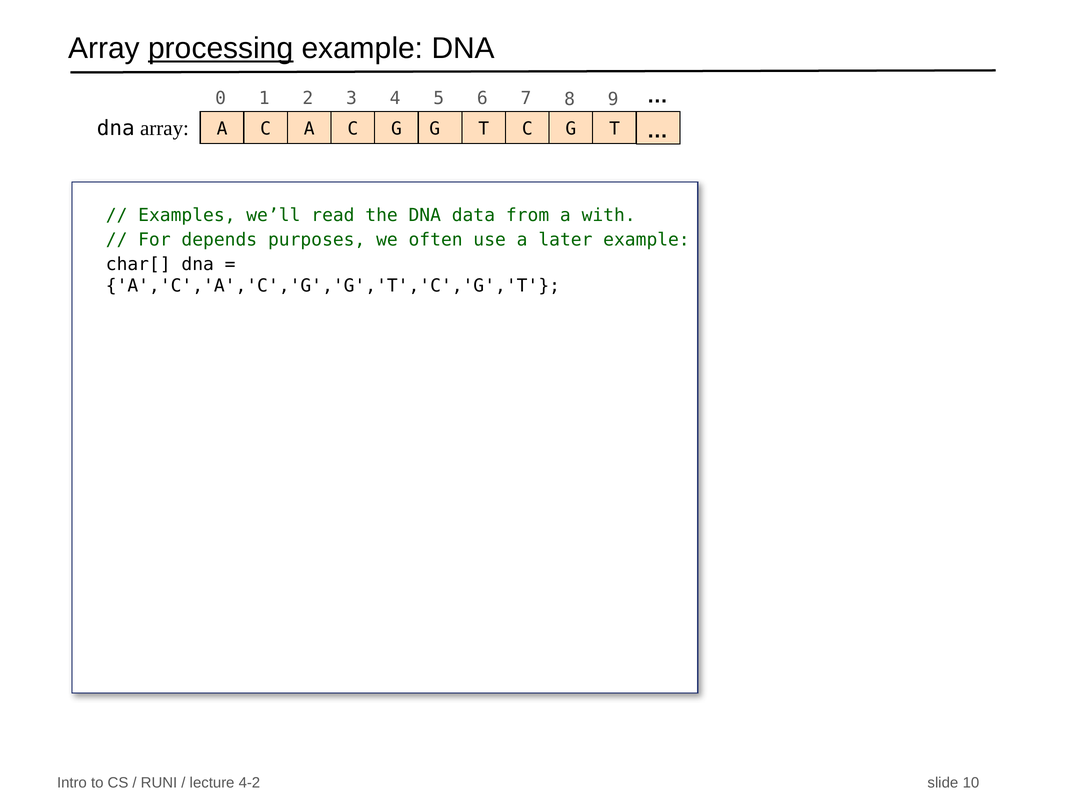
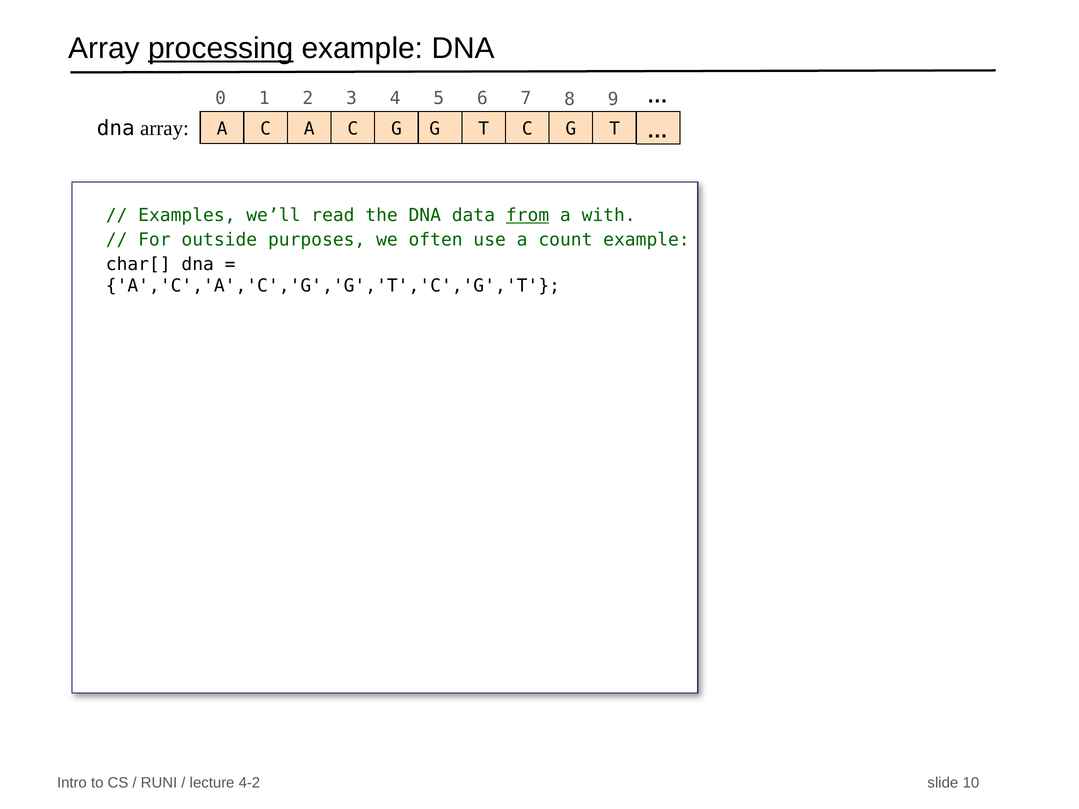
from underline: none -> present
depends: depends -> outside
later: later -> count
